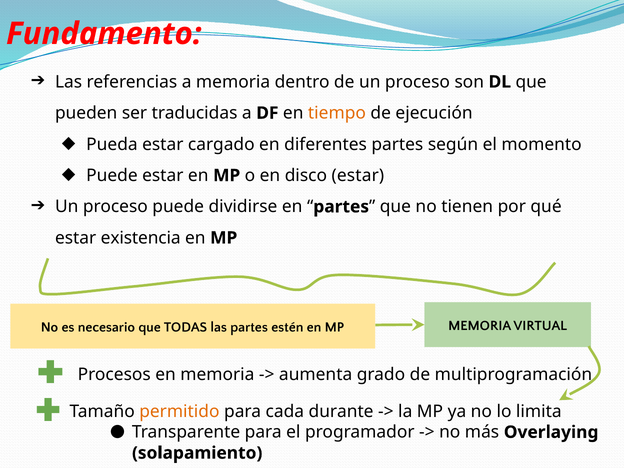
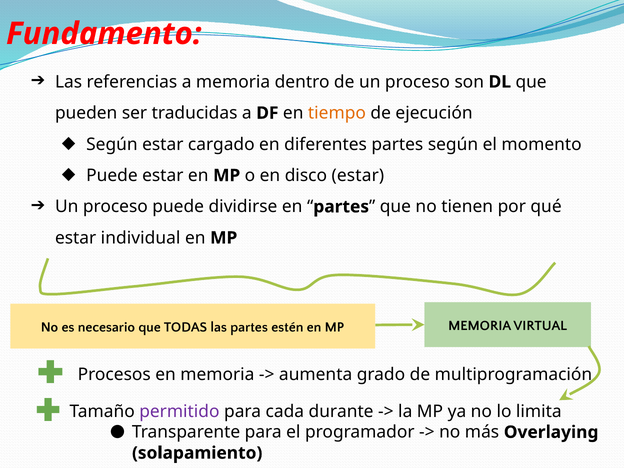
Pueda at (112, 144): Pueda -> Según
existencia: existencia -> individual
permitido colour: orange -> purple
